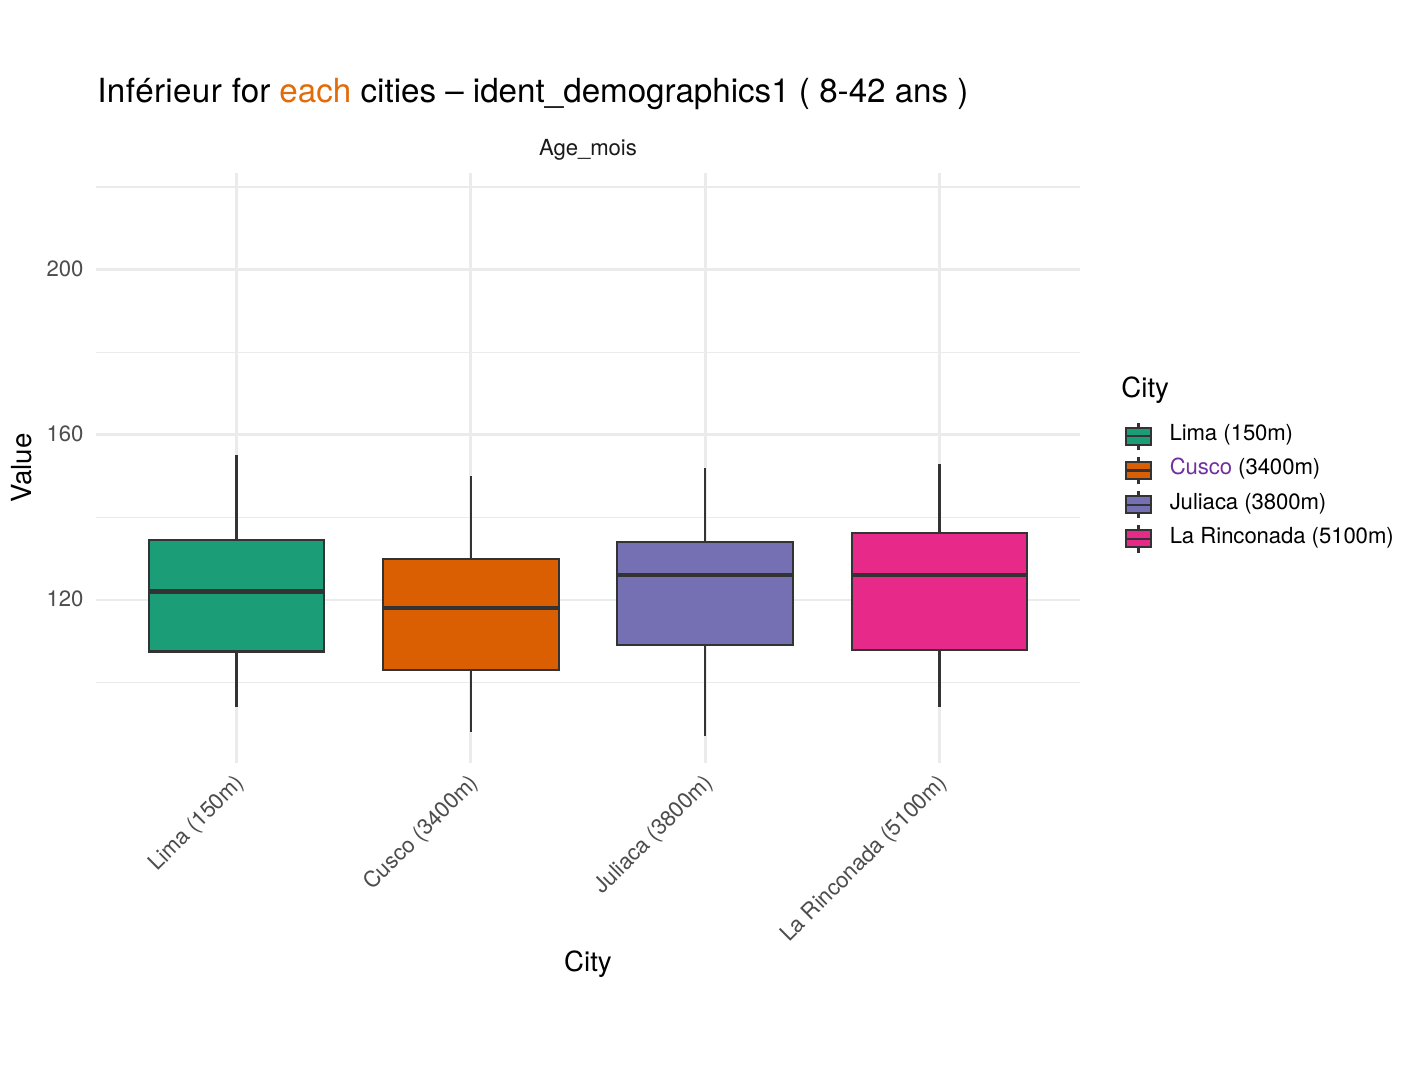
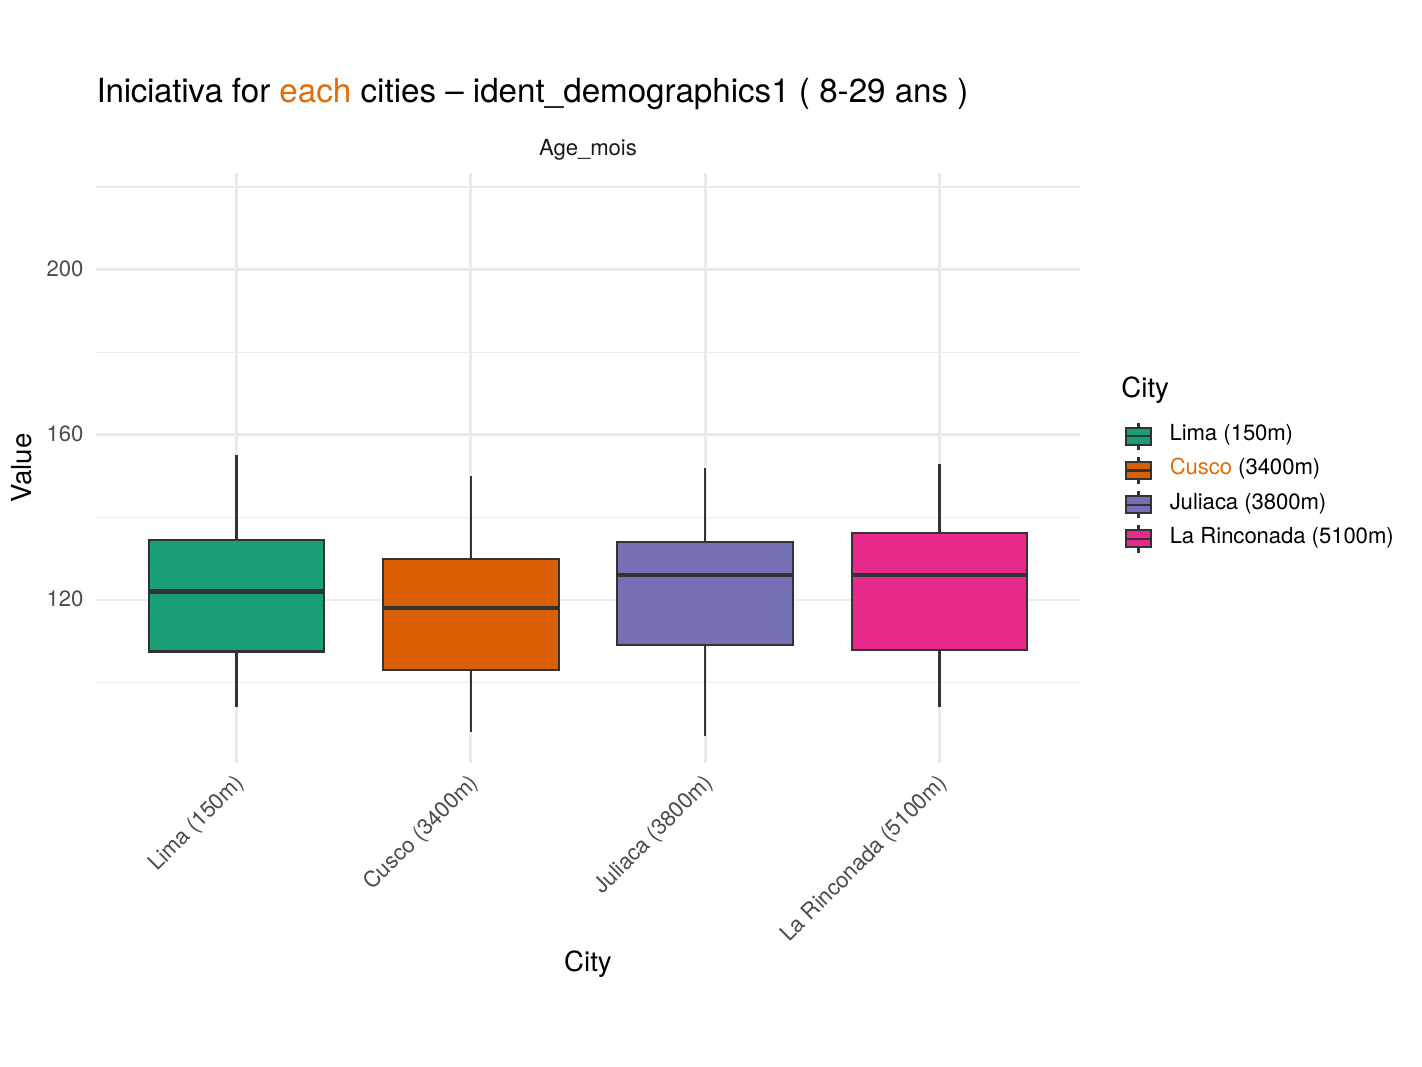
Inférieur: Inférieur -> Iniciativa
8-42: 8-42 -> 8-29
Cusco colour: purple -> orange
